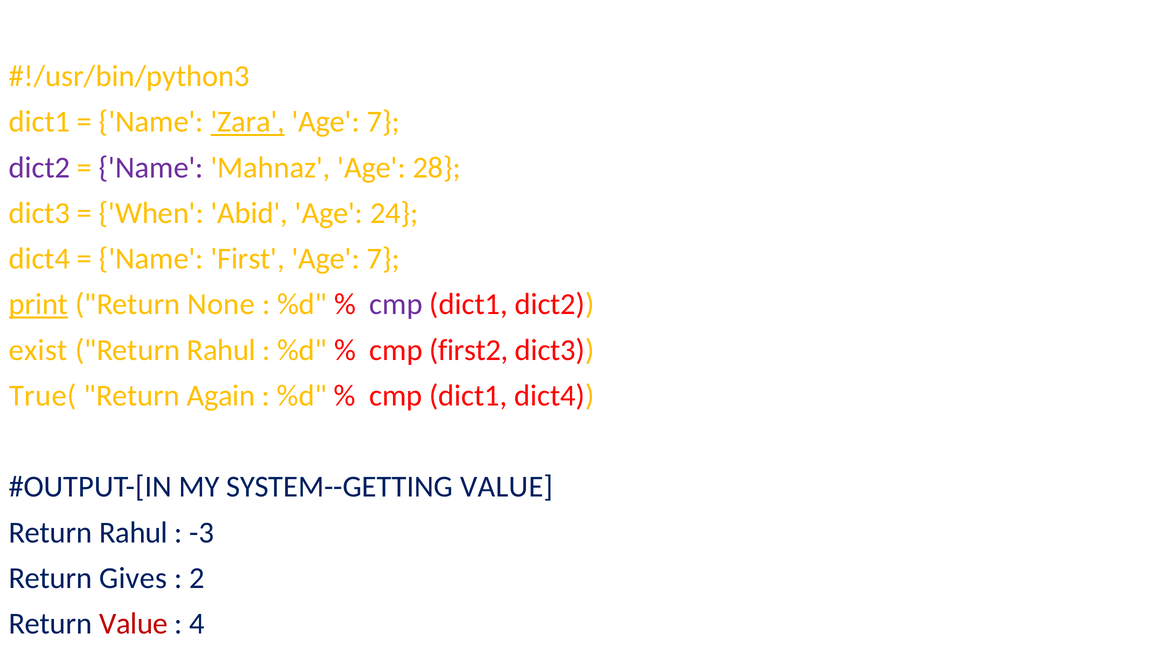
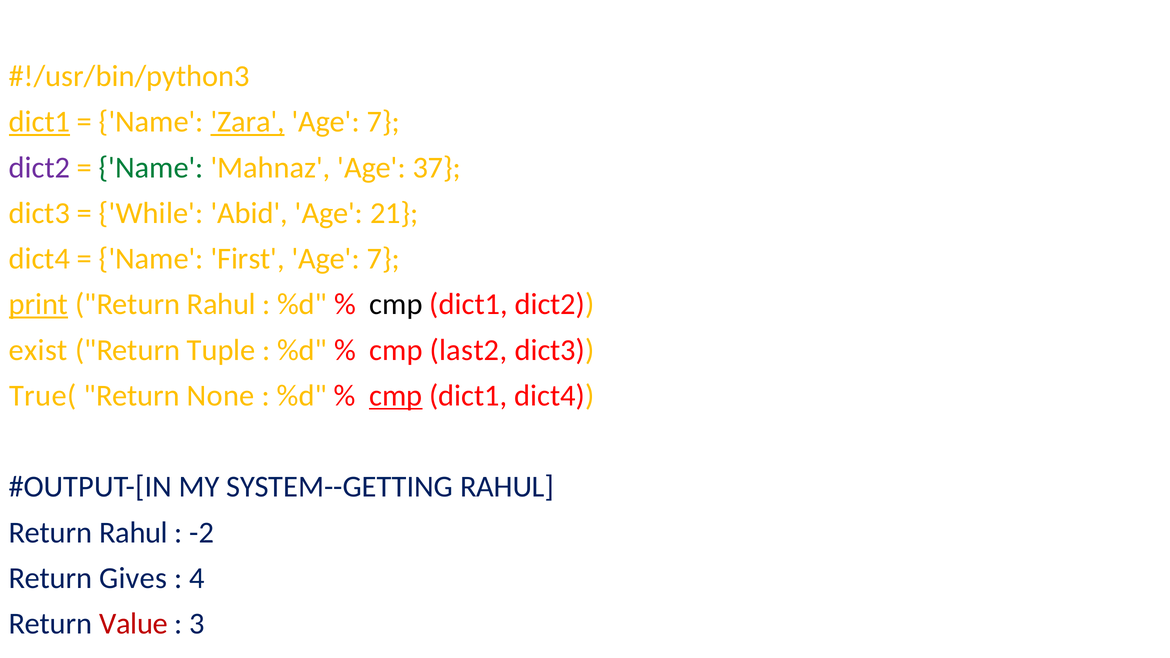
dict1 at (39, 122) underline: none -> present
Name at (151, 168) colour: purple -> green
28: 28 -> 37
When: When -> While
24: 24 -> 21
None at (221, 304): None -> Rahul
cmp at (396, 304) colour: purple -> black
Rahul at (221, 350): Rahul -> Tuple
first2: first2 -> last2
Again: Again -> None
cmp at (396, 396) underline: none -> present
SYSTEM--GETTING VALUE: VALUE -> RAHUL
-3: -3 -> -2
2: 2 -> 4
4: 4 -> 3
